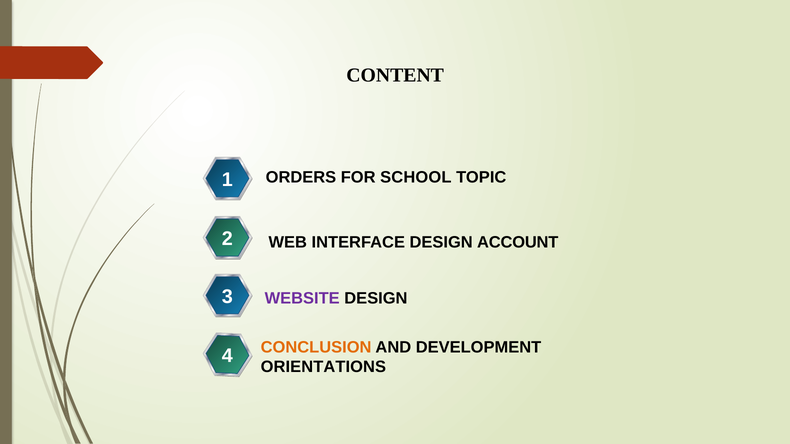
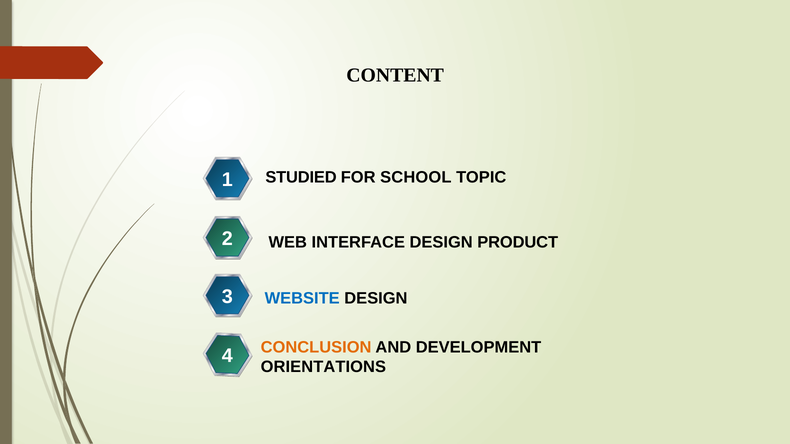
ORDERS: ORDERS -> STUDIED
ACCOUNT: ACCOUNT -> PRODUCT
WEBSITE colour: purple -> blue
